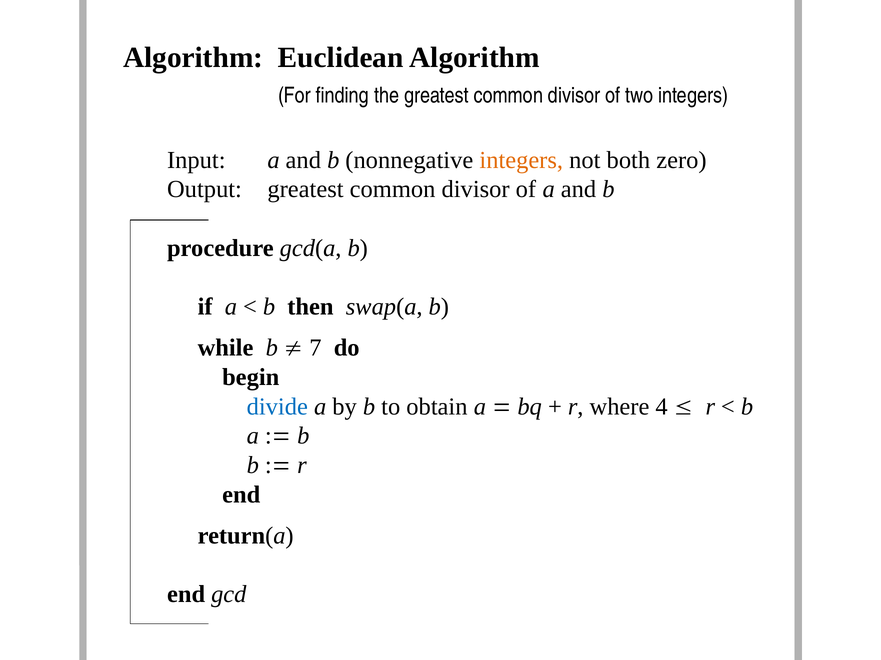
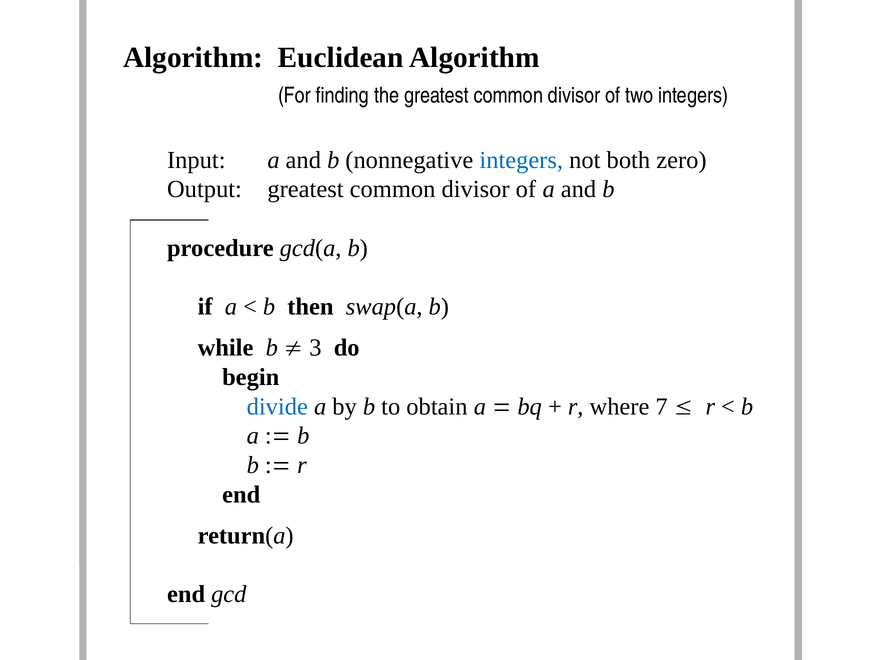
integers at (521, 160) colour: orange -> blue
7: 7 -> 3
4: 4 -> 7
